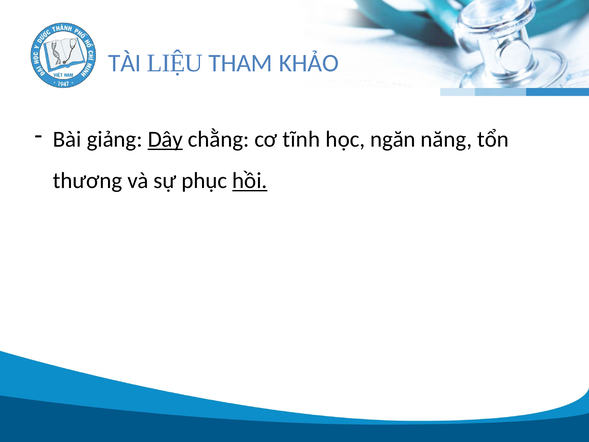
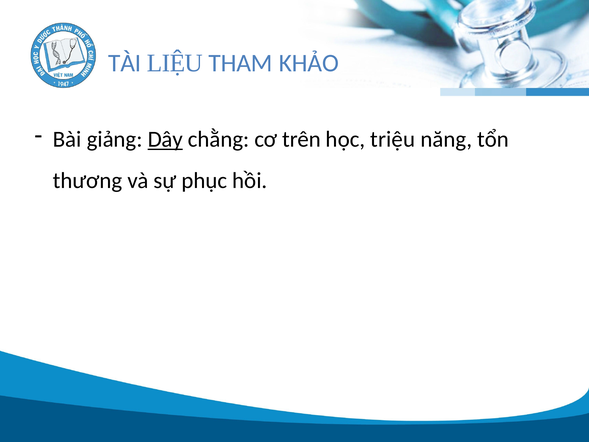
tĩnh: tĩnh -> trên
ngăn: ngăn -> triệu
hồi underline: present -> none
